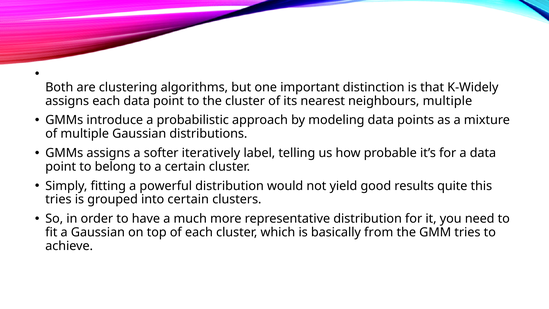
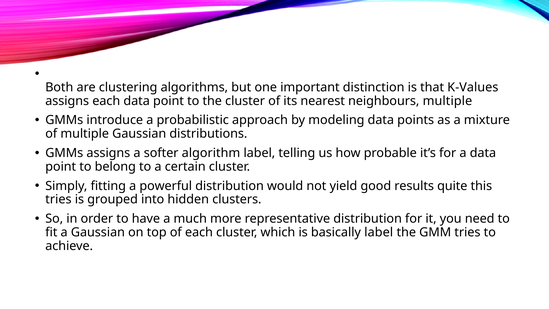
K-Widely: K-Widely -> K-Values
iteratively: iteratively -> algorithm
into certain: certain -> hidden
basically from: from -> label
